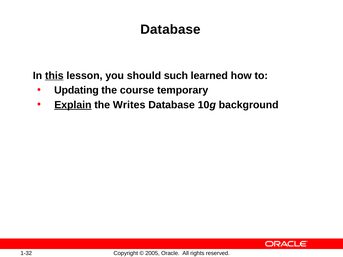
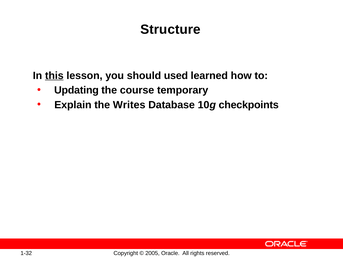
Database at (170, 29): Database -> Structure
such: such -> used
Explain underline: present -> none
background: background -> checkpoints
